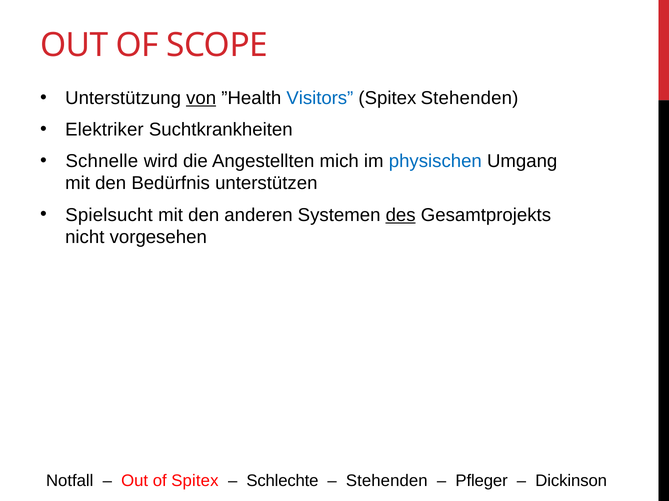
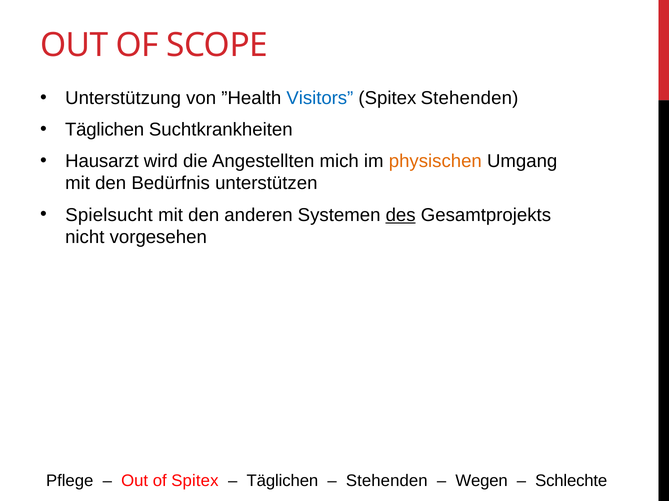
von underline: present -> none
Elektriker at (104, 130): Elektriker -> Täglichen
Schnelle: Schnelle -> Hausarzt
physischen colour: blue -> orange
Notfall: Notfall -> Pflege
Schlechte at (282, 481): Schlechte -> Täglichen
Pfleger: Pfleger -> Wegen
Dickinson: Dickinson -> Schlechte
